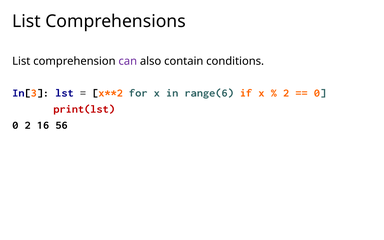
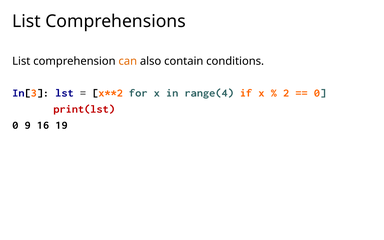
can colour: purple -> orange
range(6: range(6 -> range(4
0 2: 2 -> 9
56: 56 -> 19
